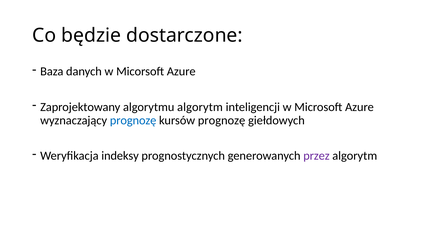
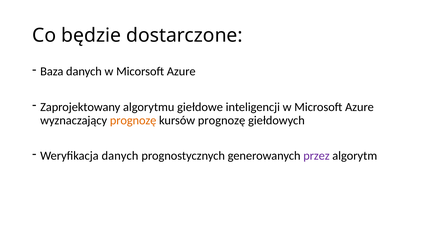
algorytmu algorytm: algorytm -> giełdowe
prognozę at (133, 120) colour: blue -> orange
Weryfikacja indeksy: indeksy -> danych
